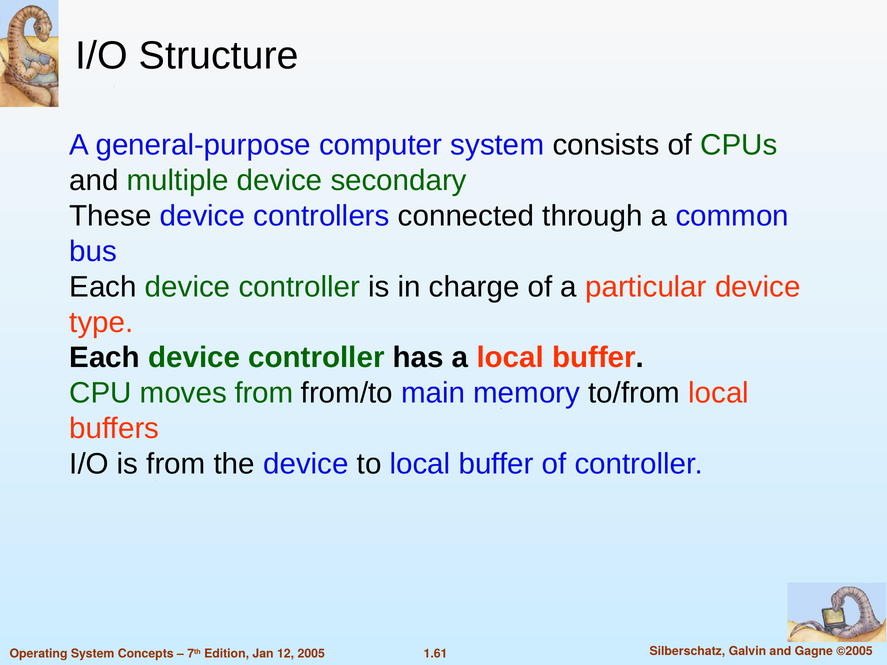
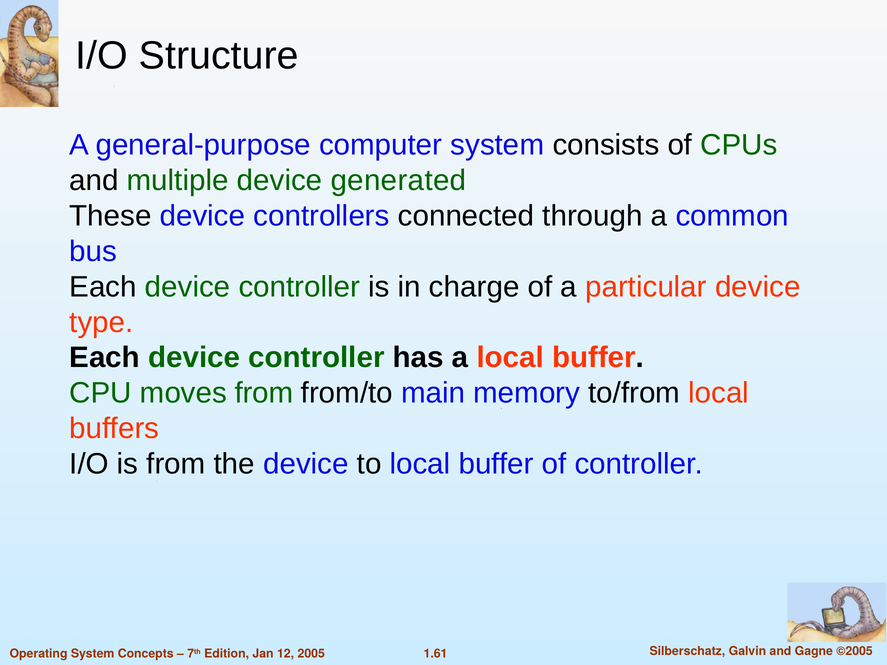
secondary: secondary -> generated
